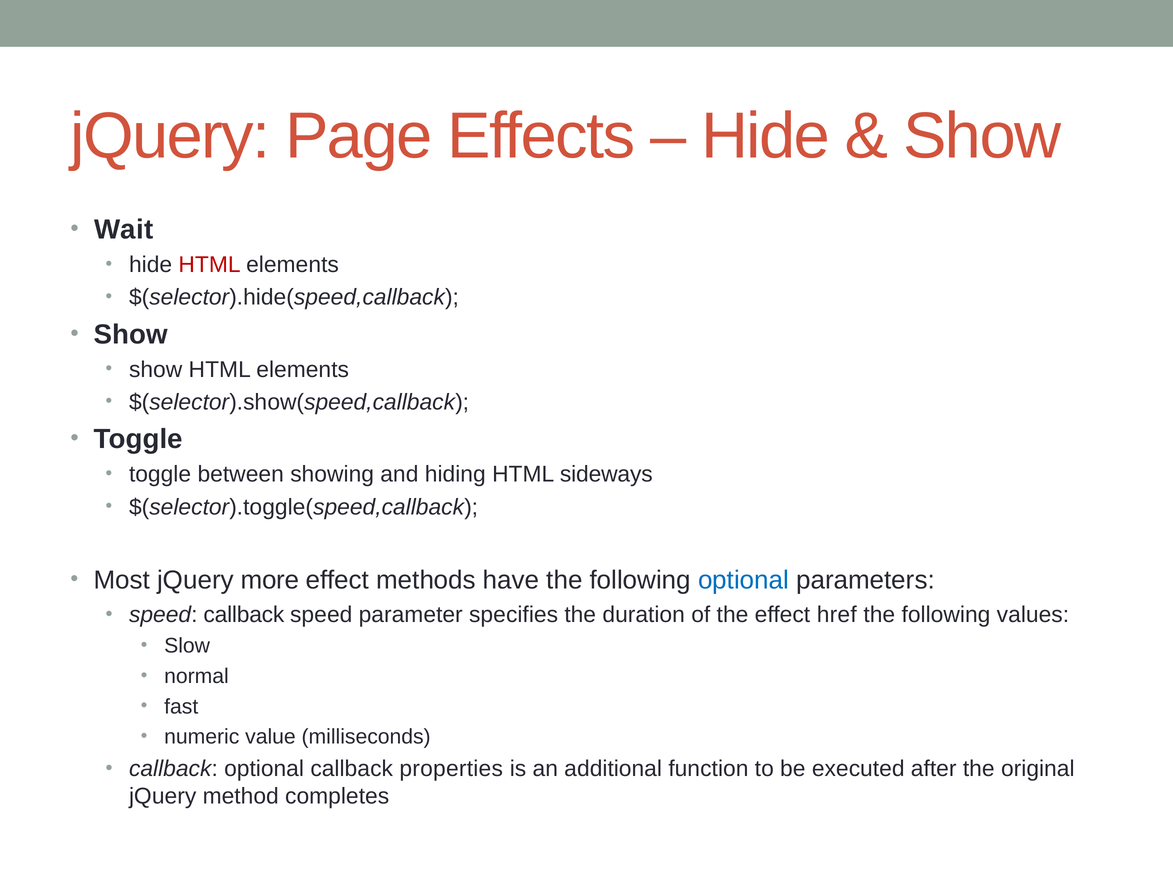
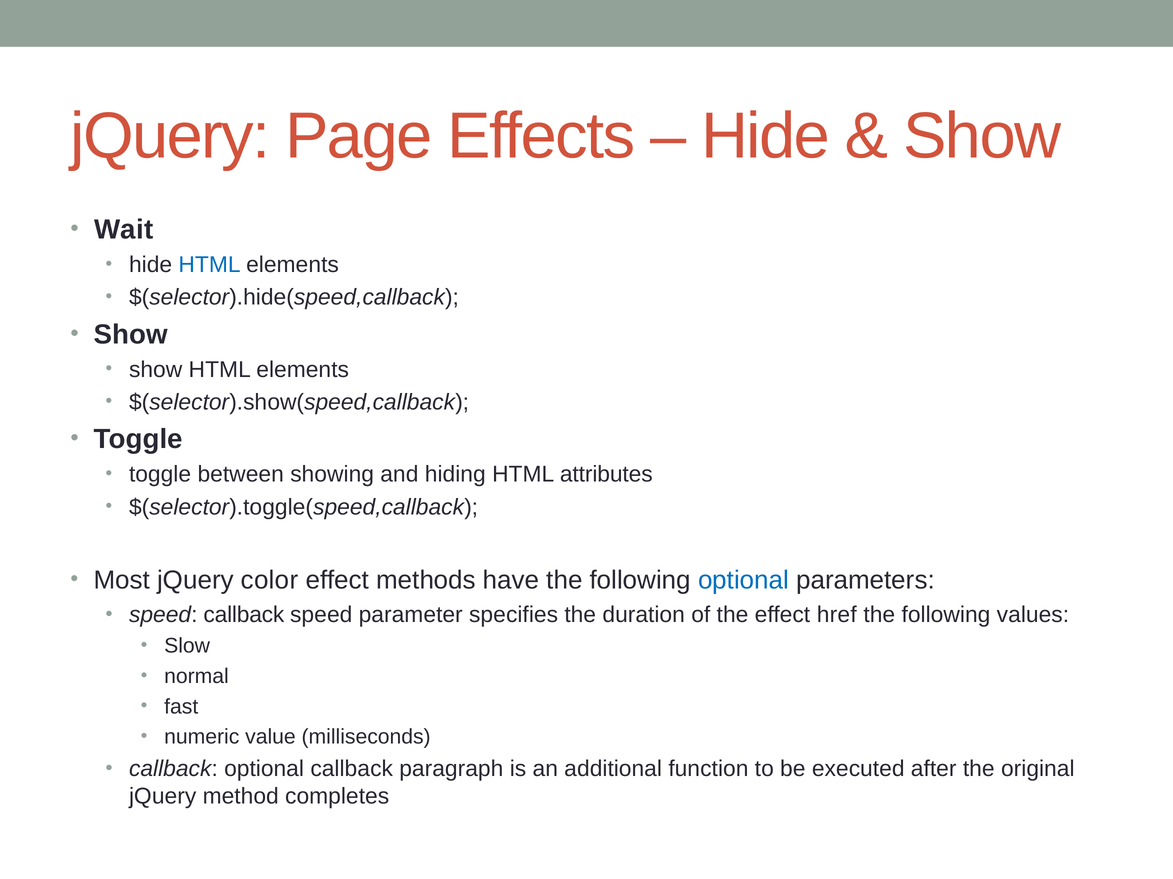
HTML at (210, 265) colour: red -> blue
sideways: sideways -> attributes
more: more -> color
properties: properties -> paragraph
